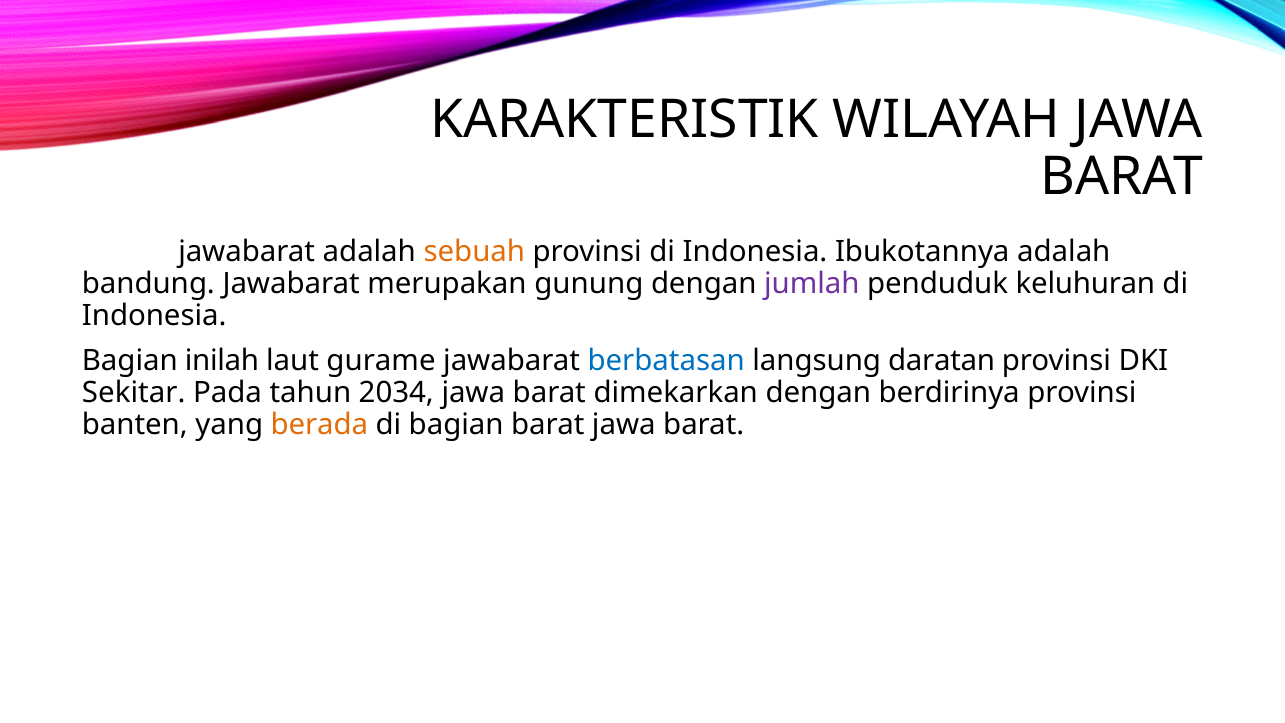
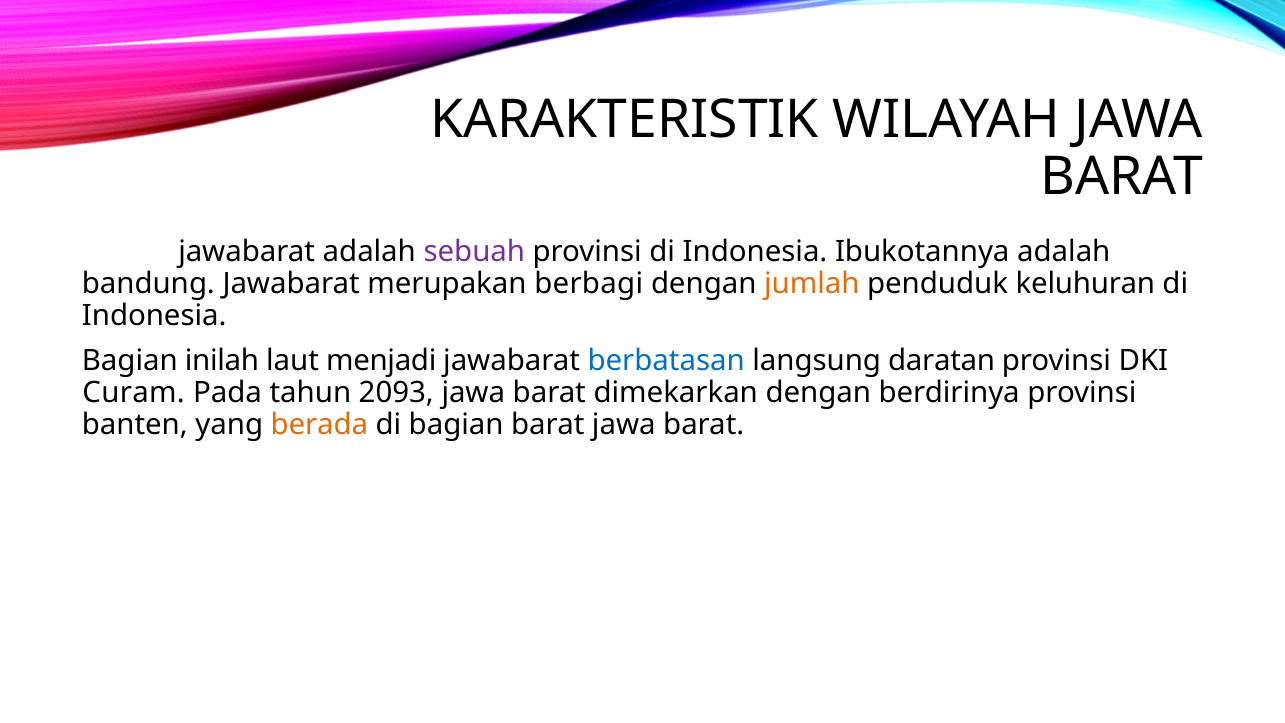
sebuah colour: orange -> purple
gunung: gunung -> berbagi
jumlah colour: purple -> orange
gurame: gurame -> menjadi
Sekitar: Sekitar -> Curam
2034: 2034 -> 2093
